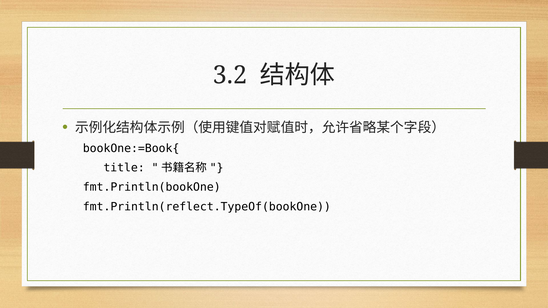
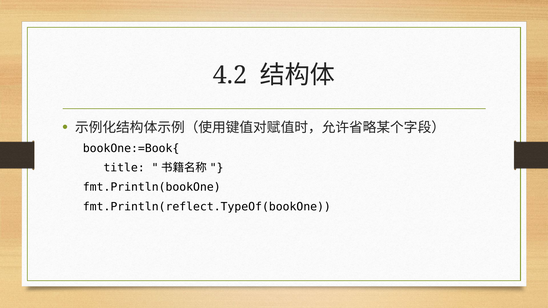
3.2: 3.2 -> 4.2
